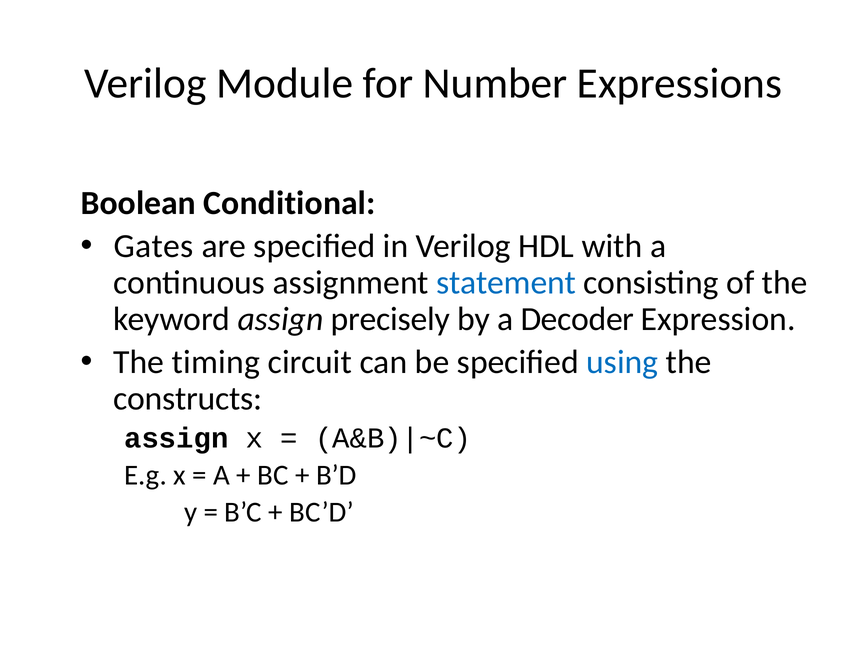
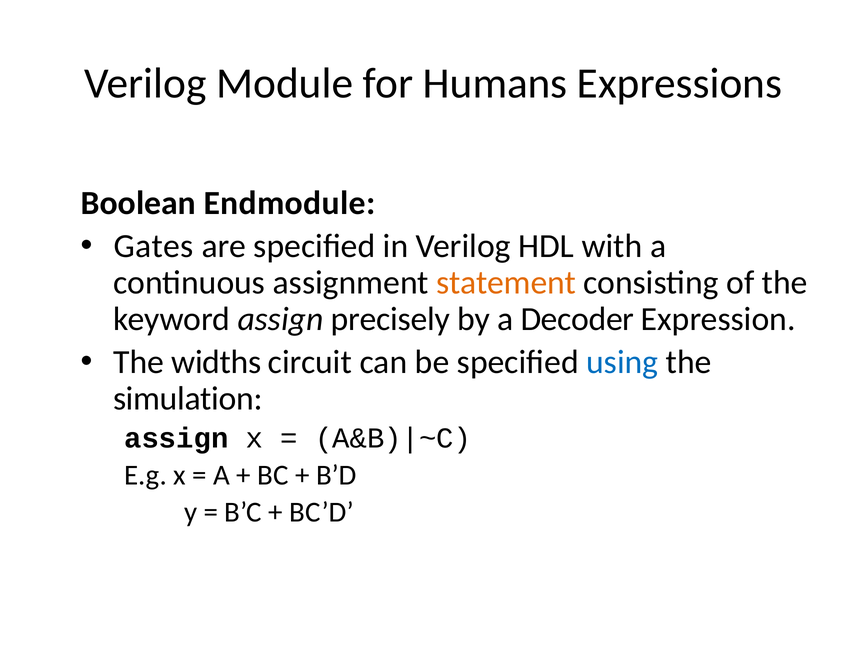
Number: Number -> Humans
Conditional: Conditional -> Endmodule
statement colour: blue -> orange
timing: timing -> widths
constructs: constructs -> simulation
